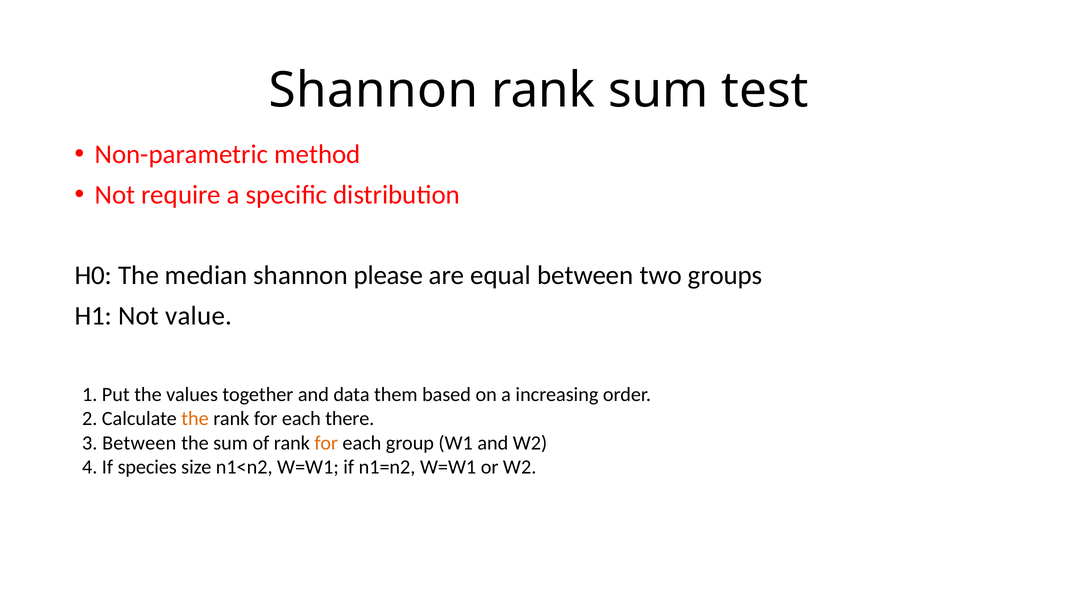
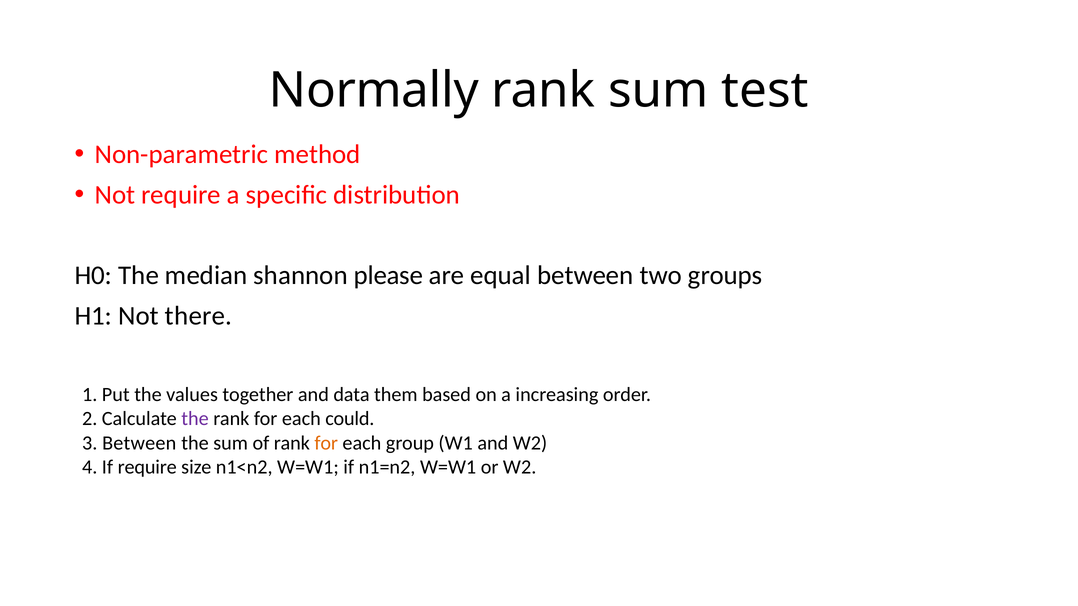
Shannon at (373, 91): Shannon -> Normally
value: value -> there
the at (195, 419) colour: orange -> purple
there: there -> could
If species: species -> require
